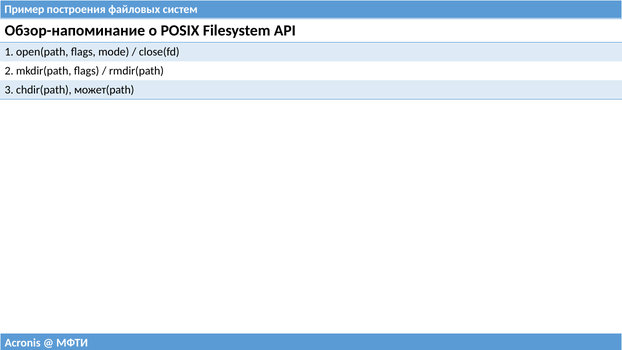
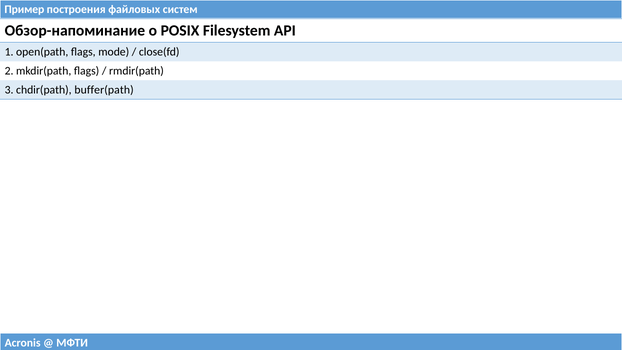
может(path: может(path -> buffer(path
